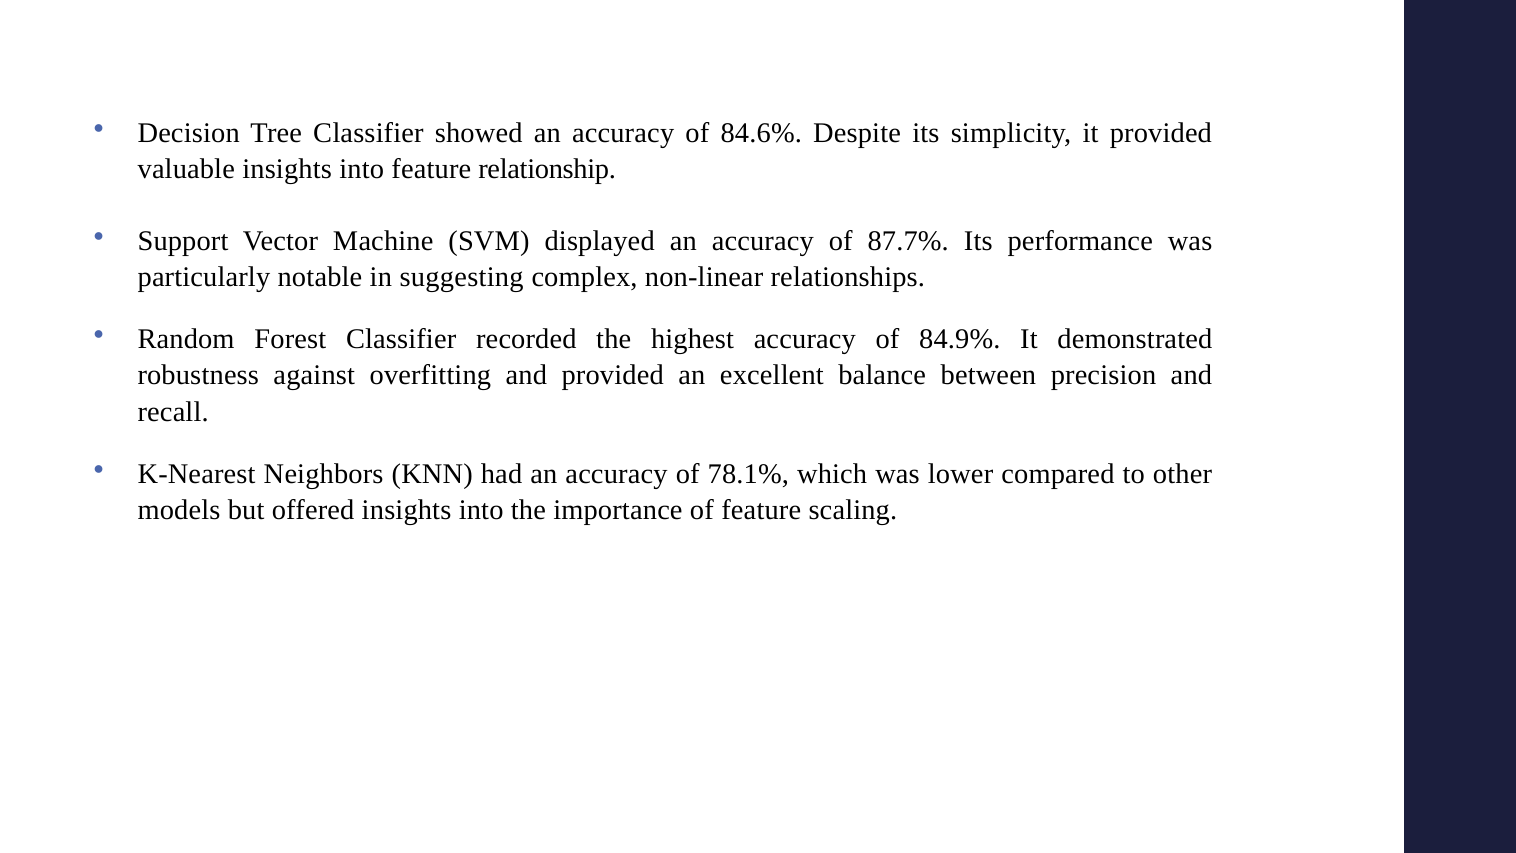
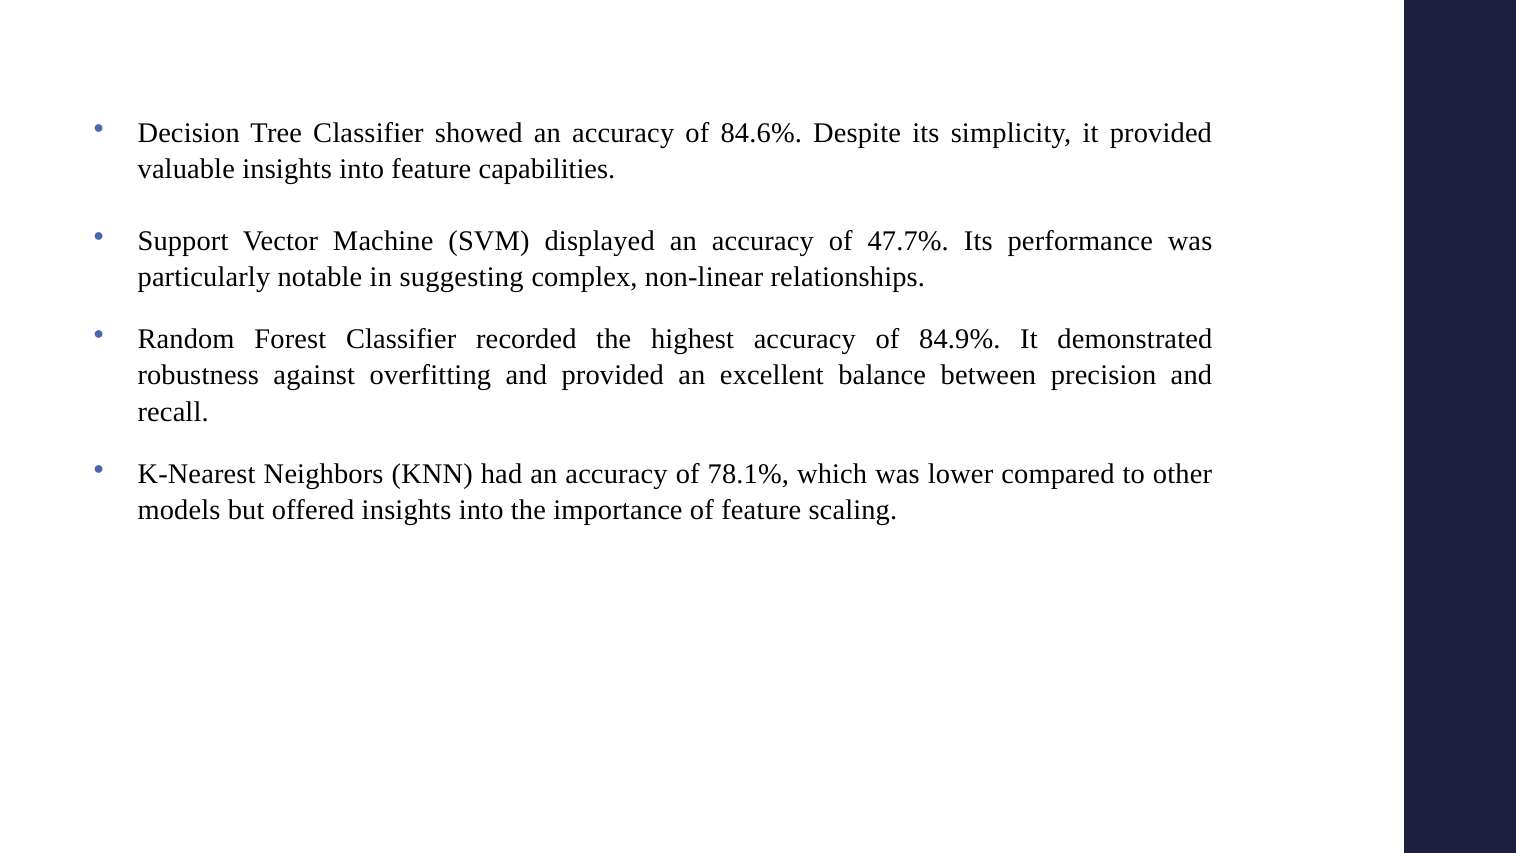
relationship: relationship -> capabilities
87.7%: 87.7% -> 47.7%
